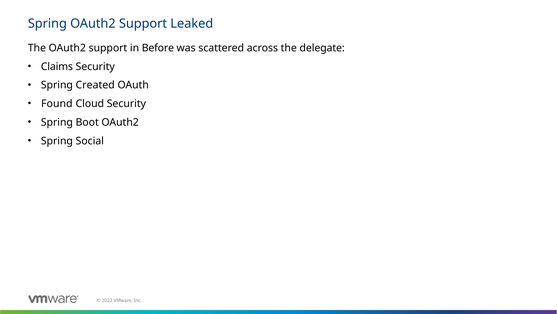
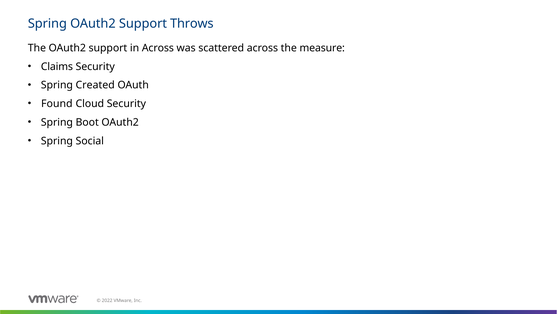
Leaked: Leaked -> Throws
in Before: Before -> Across
delegate: delegate -> measure
